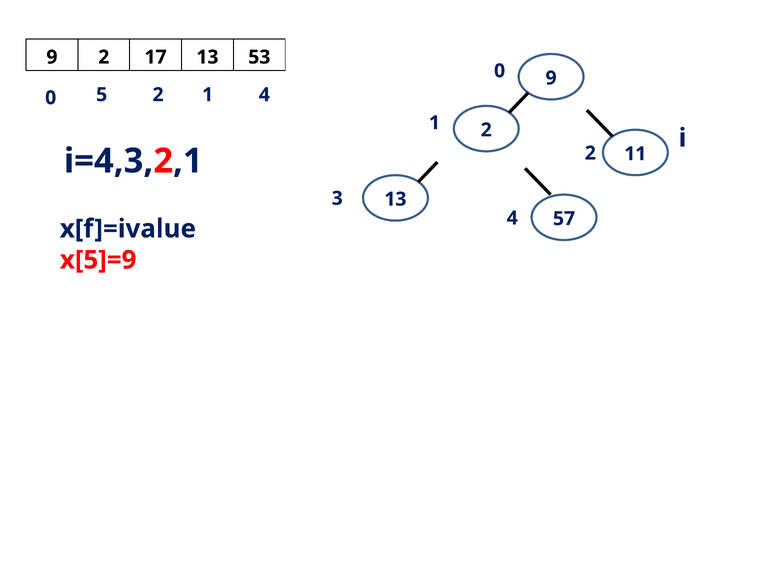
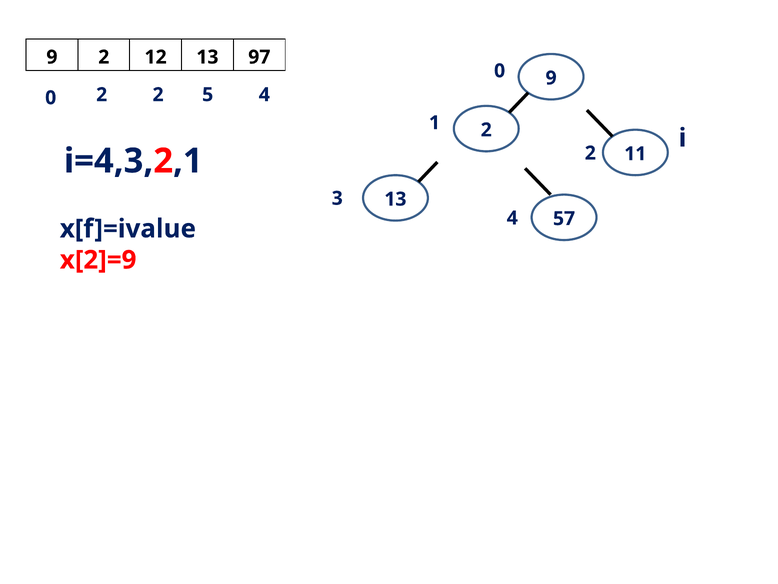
17: 17 -> 12
53: 53 -> 97
0 5: 5 -> 2
2 1: 1 -> 5
x[5]=9: x[5]=9 -> x[2]=9
